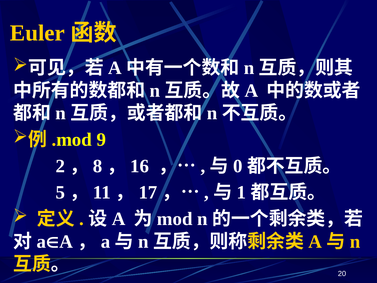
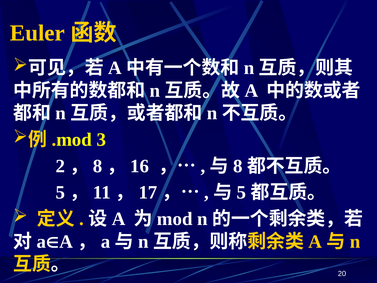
9: 9 -> 3
0 at (238, 166): 0 -> 8
1 at (241, 192): 1 -> 5
